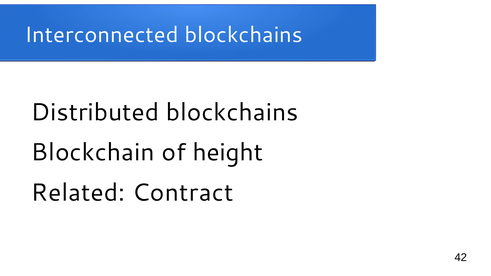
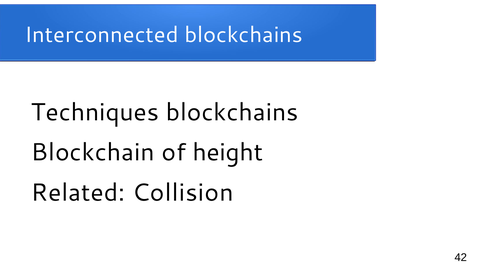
Distributed: Distributed -> Techniques
Contract: Contract -> Collision
